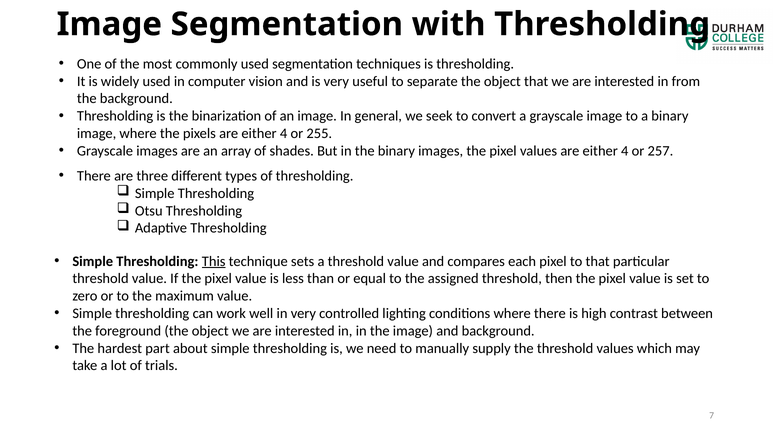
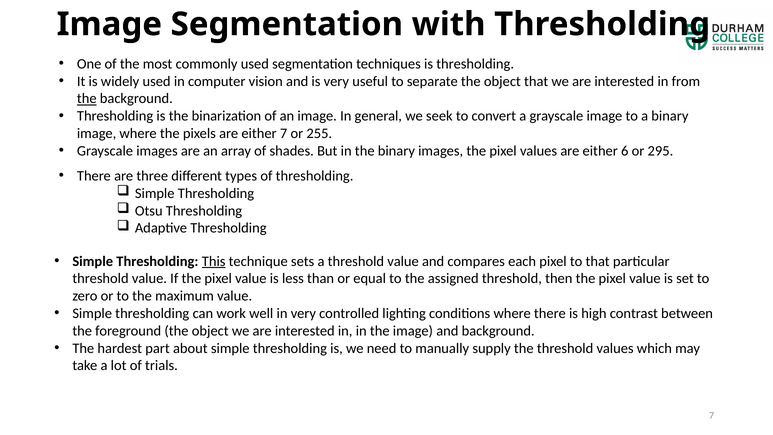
the at (87, 99) underline: none -> present
pixels are either 4: 4 -> 7
values are either 4: 4 -> 6
257: 257 -> 295
